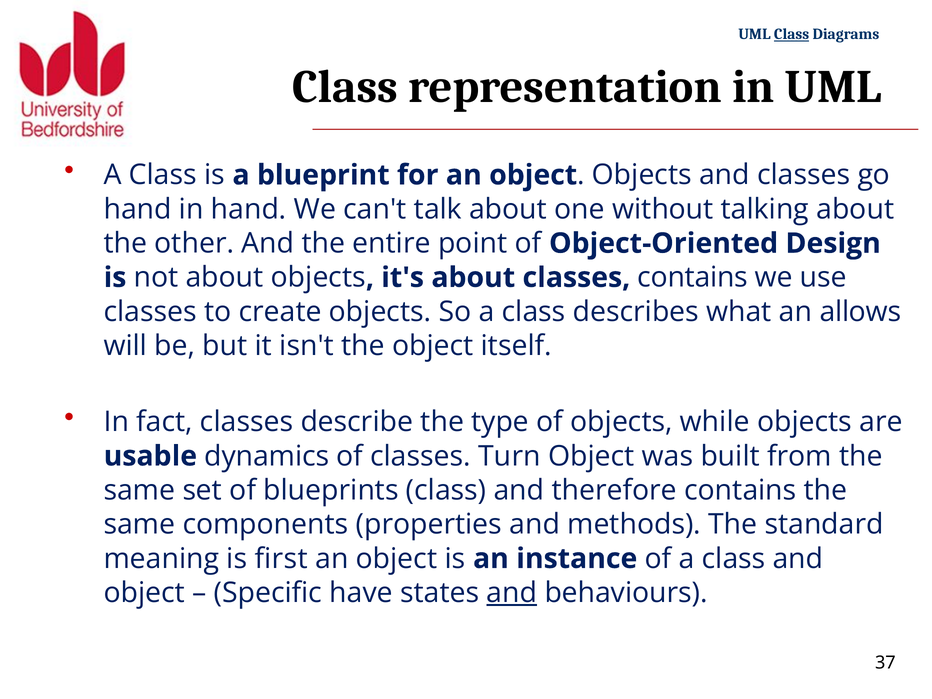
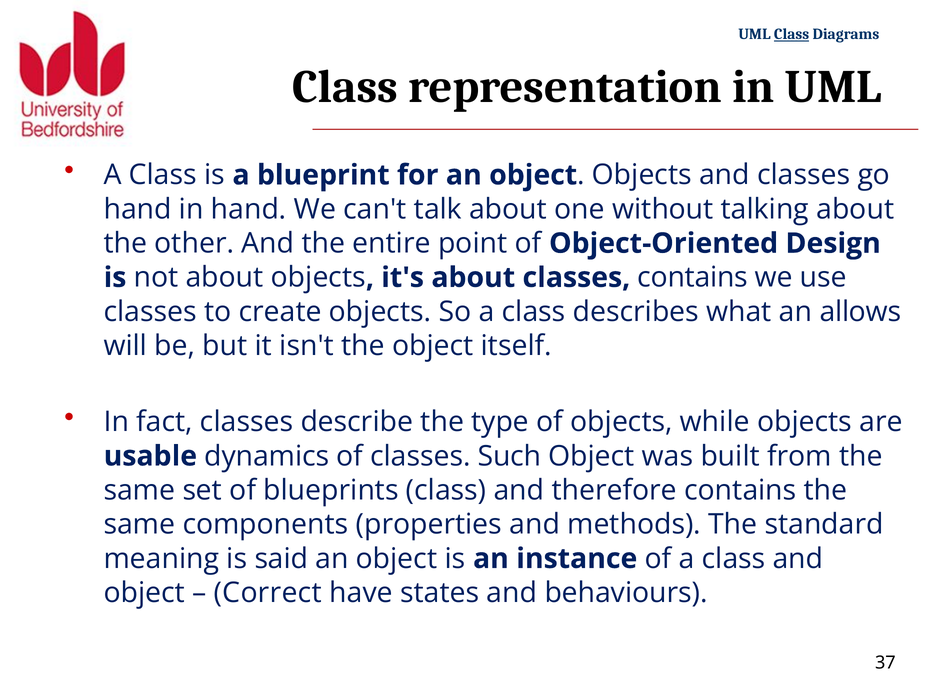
Turn: Turn -> Such
first: first -> said
Specific: Specific -> Correct
and at (512, 593) underline: present -> none
